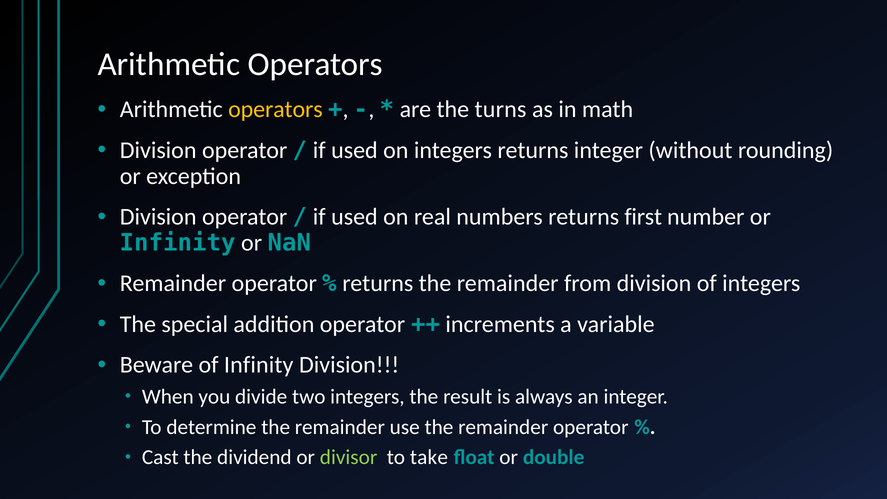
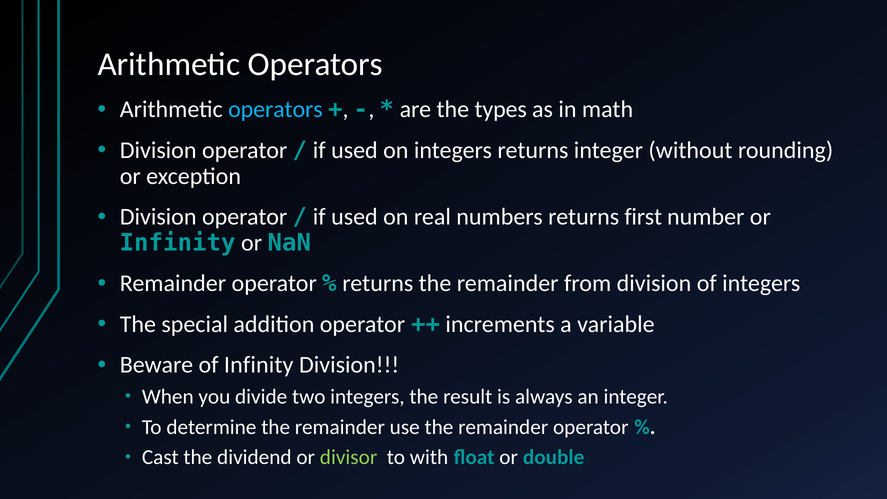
operators at (275, 110) colour: yellow -> light blue
turns: turns -> types
take: take -> with
